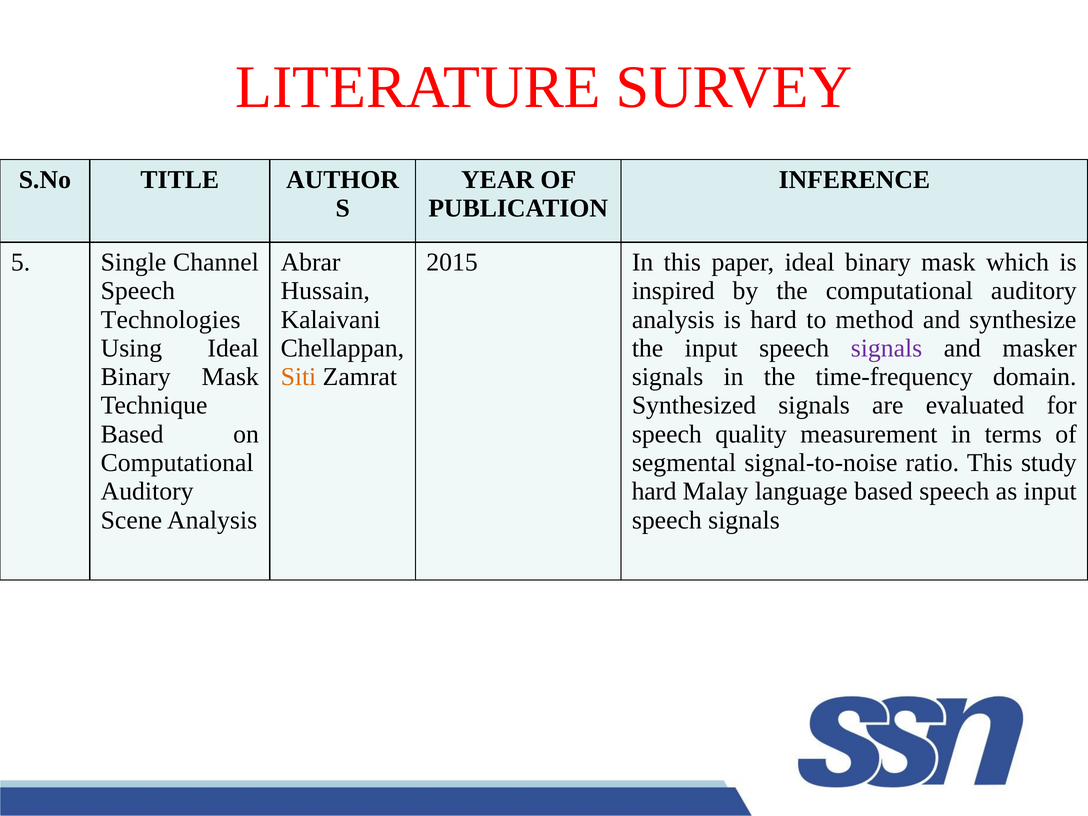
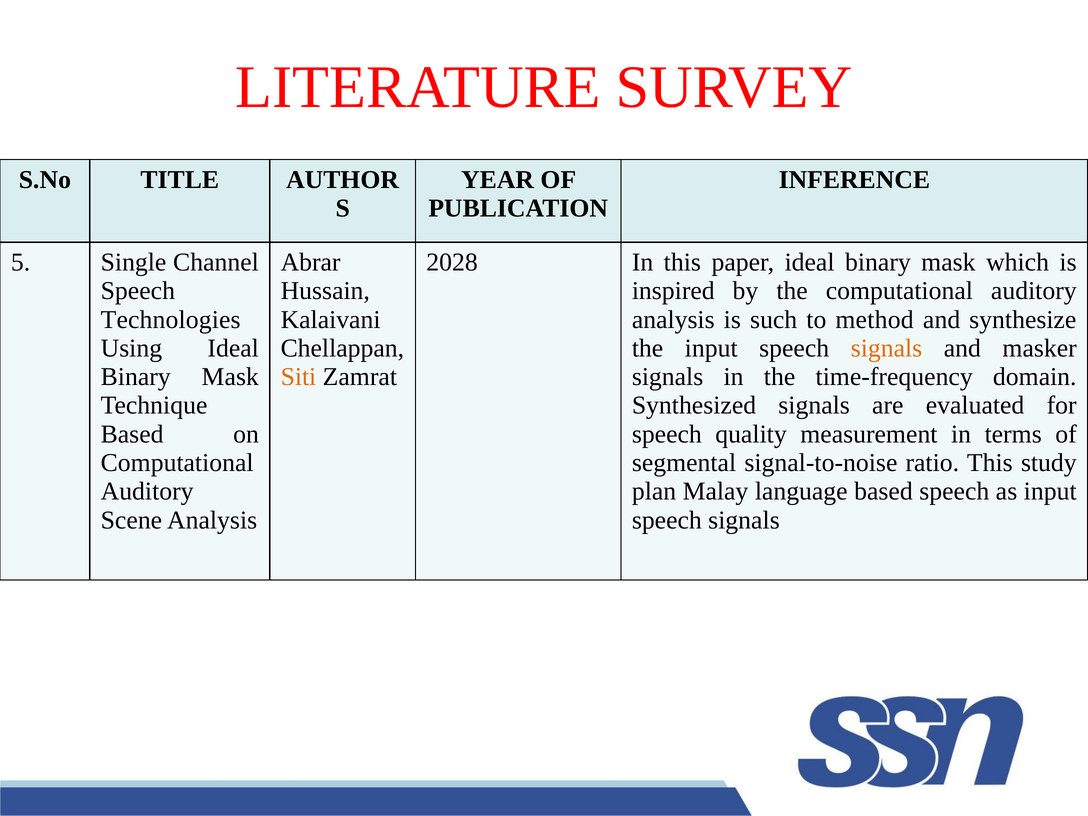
2015: 2015 -> 2028
is hard: hard -> such
signals at (887, 348) colour: purple -> orange
hard at (654, 491): hard -> plan
